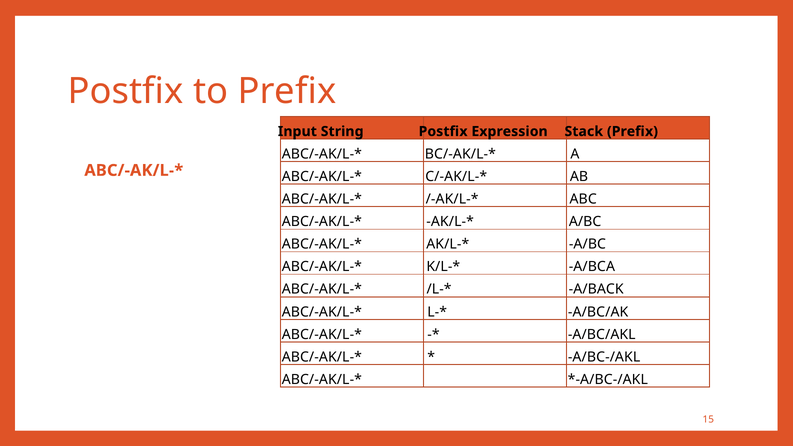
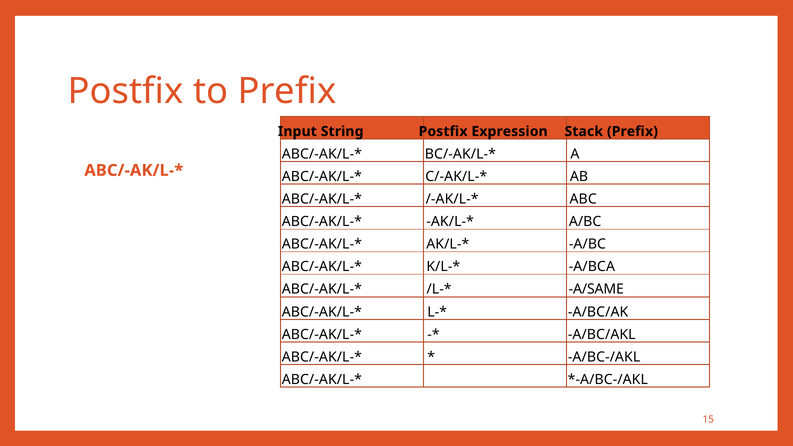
A/BACK: A/BACK -> A/SAME
